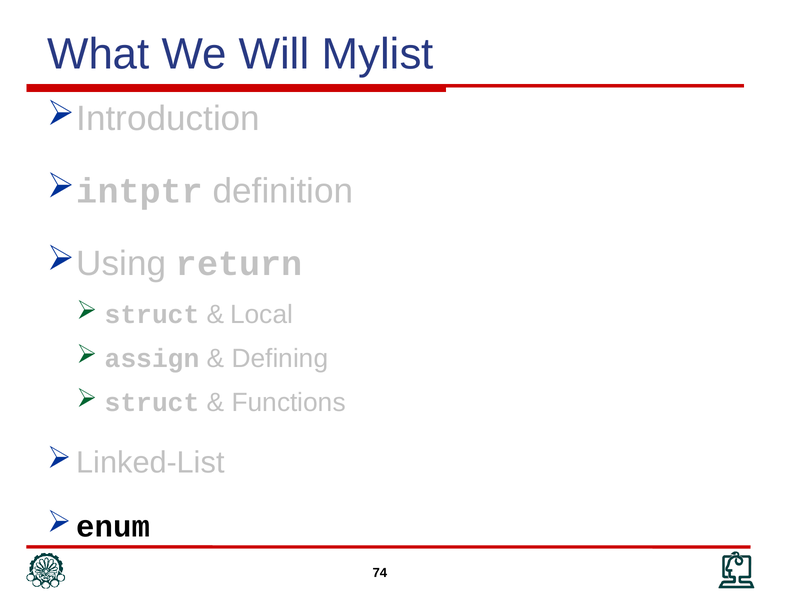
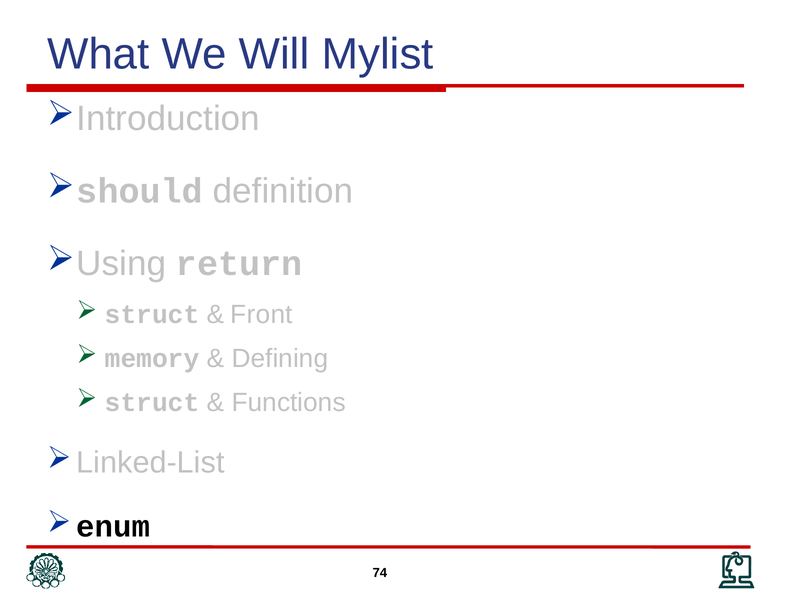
intptr: intptr -> should
Local: Local -> Front
assign: assign -> memory
